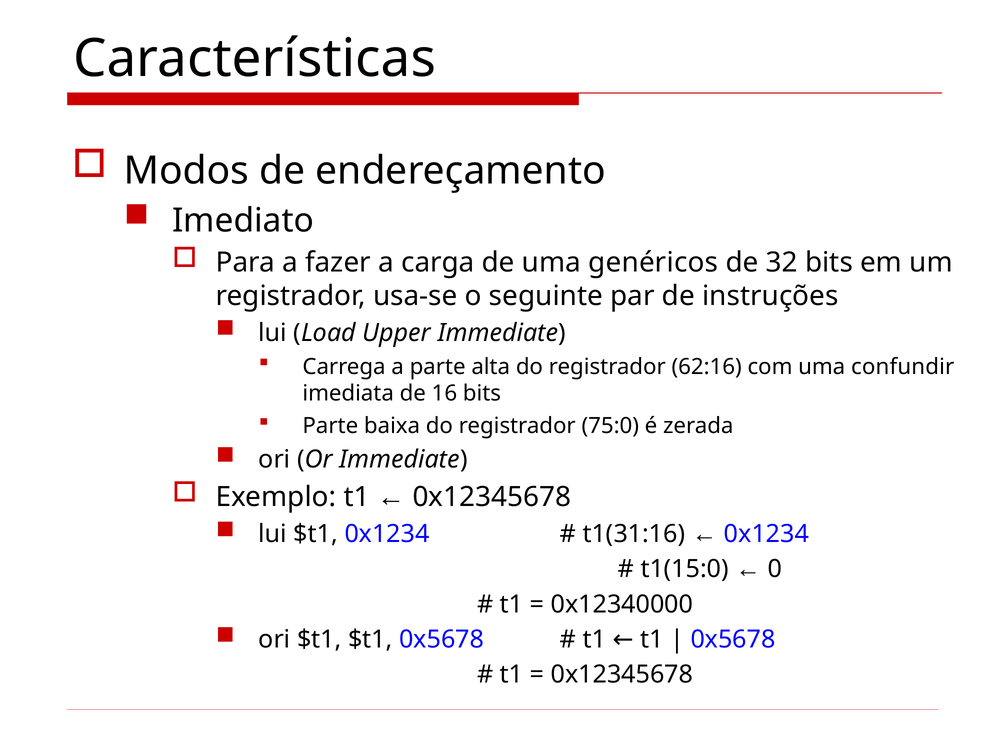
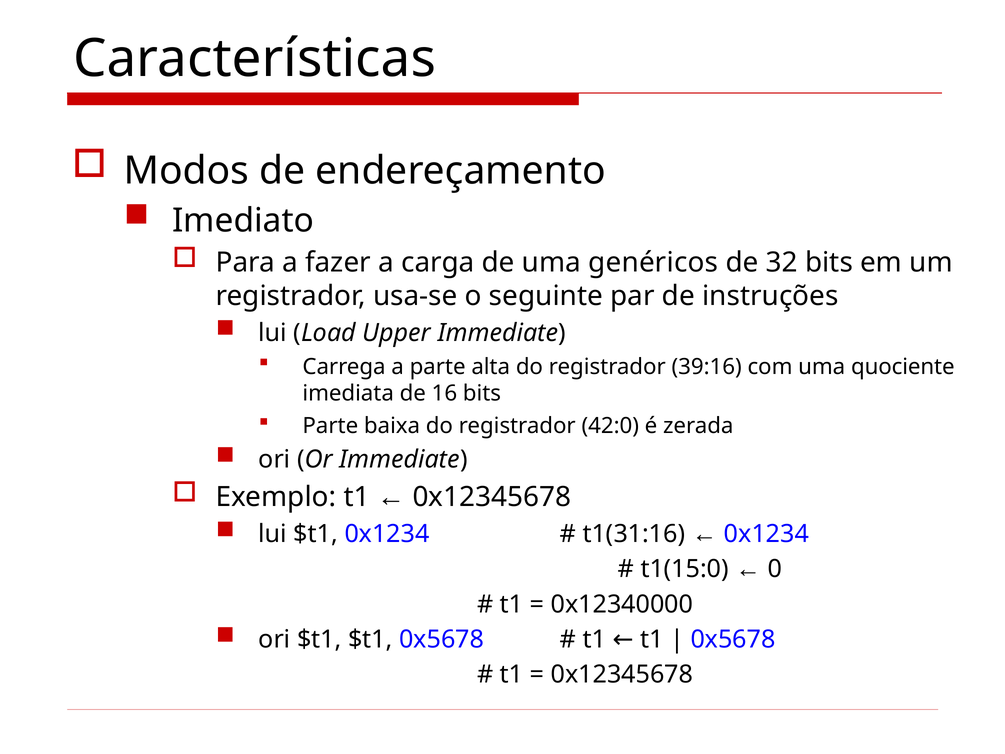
62:16: 62:16 -> 39:16
confundir: confundir -> quociente
75:0: 75:0 -> 42:0
